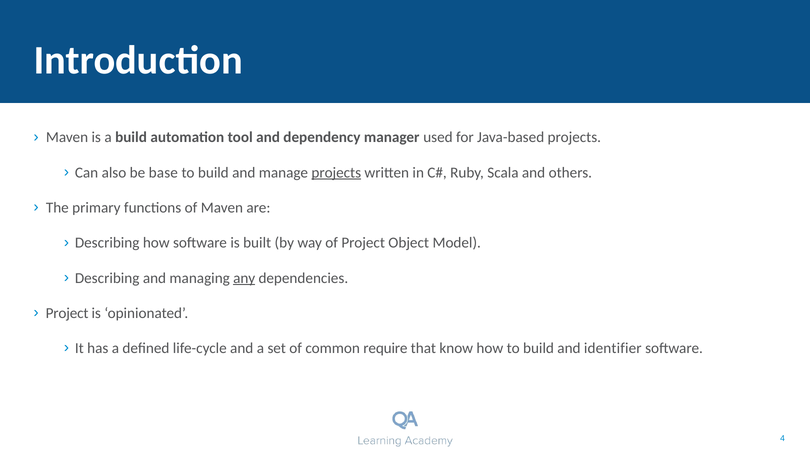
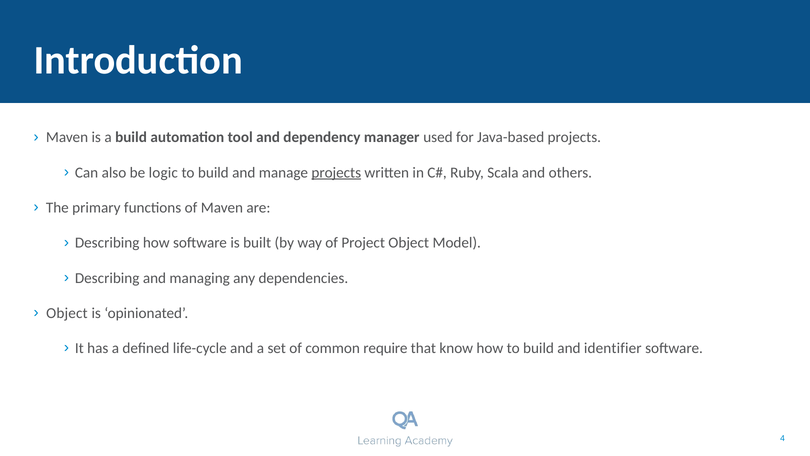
base: base -> logic
any underline: present -> none
Project at (67, 313): Project -> Object
